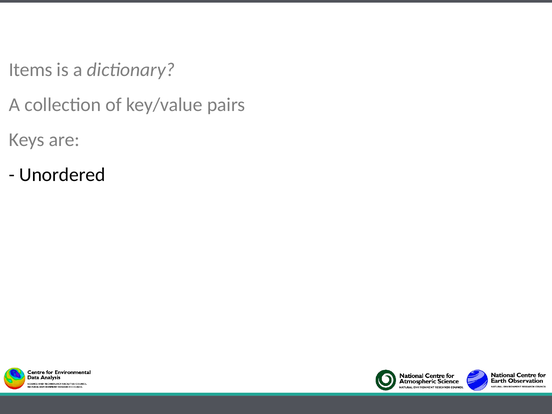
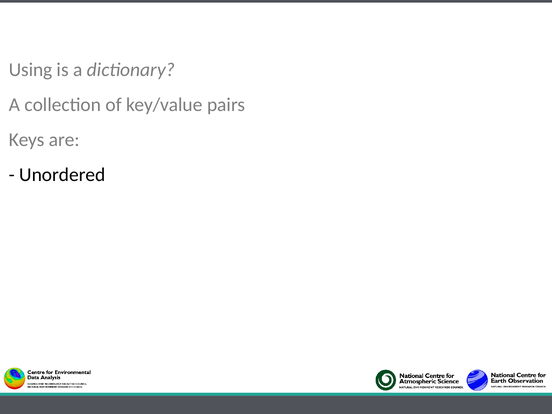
Items: Items -> Using
